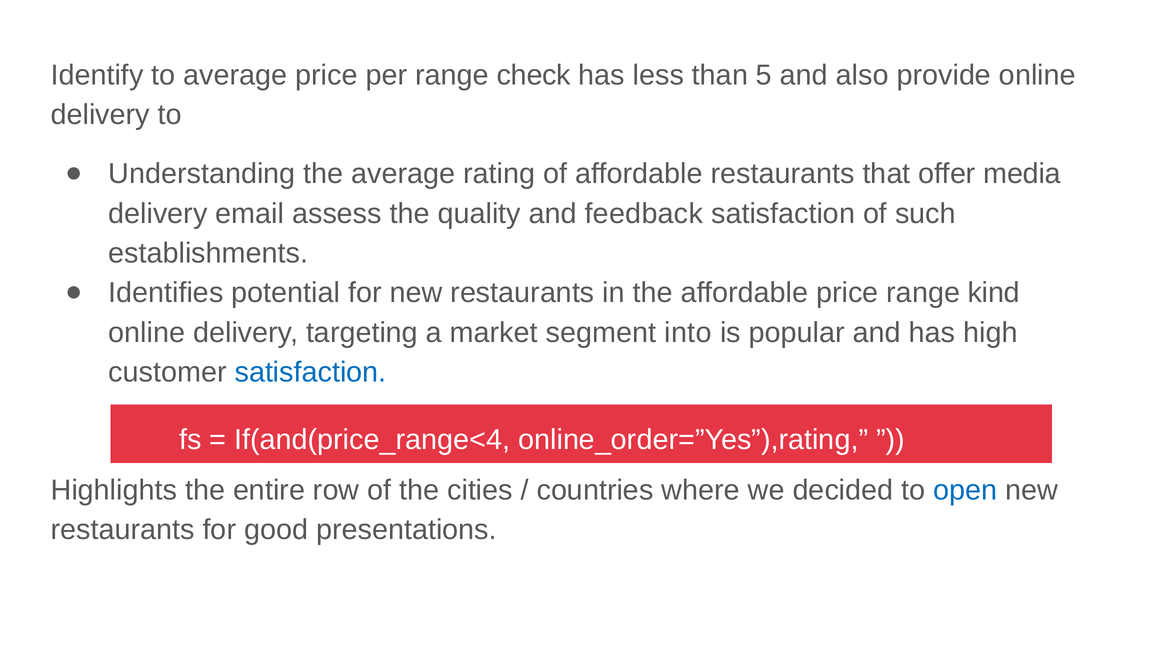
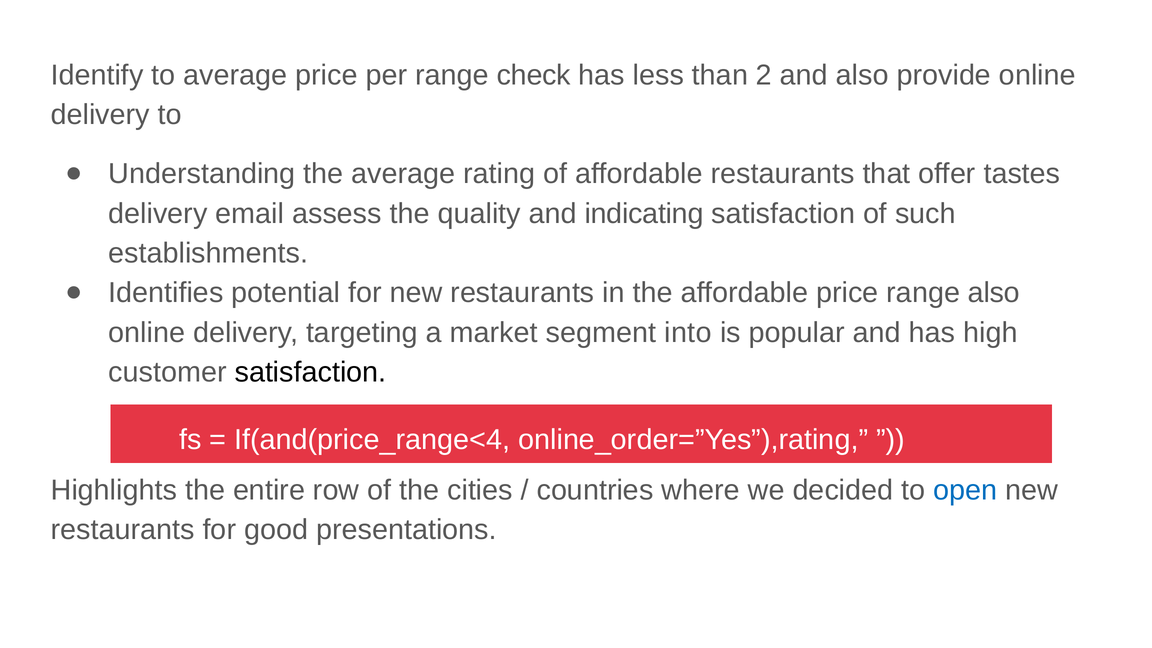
5: 5 -> 2
media: media -> tastes
feedback: feedback -> indicating
range kind: kind -> also
satisfaction at (311, 372) colour: blue -> black
